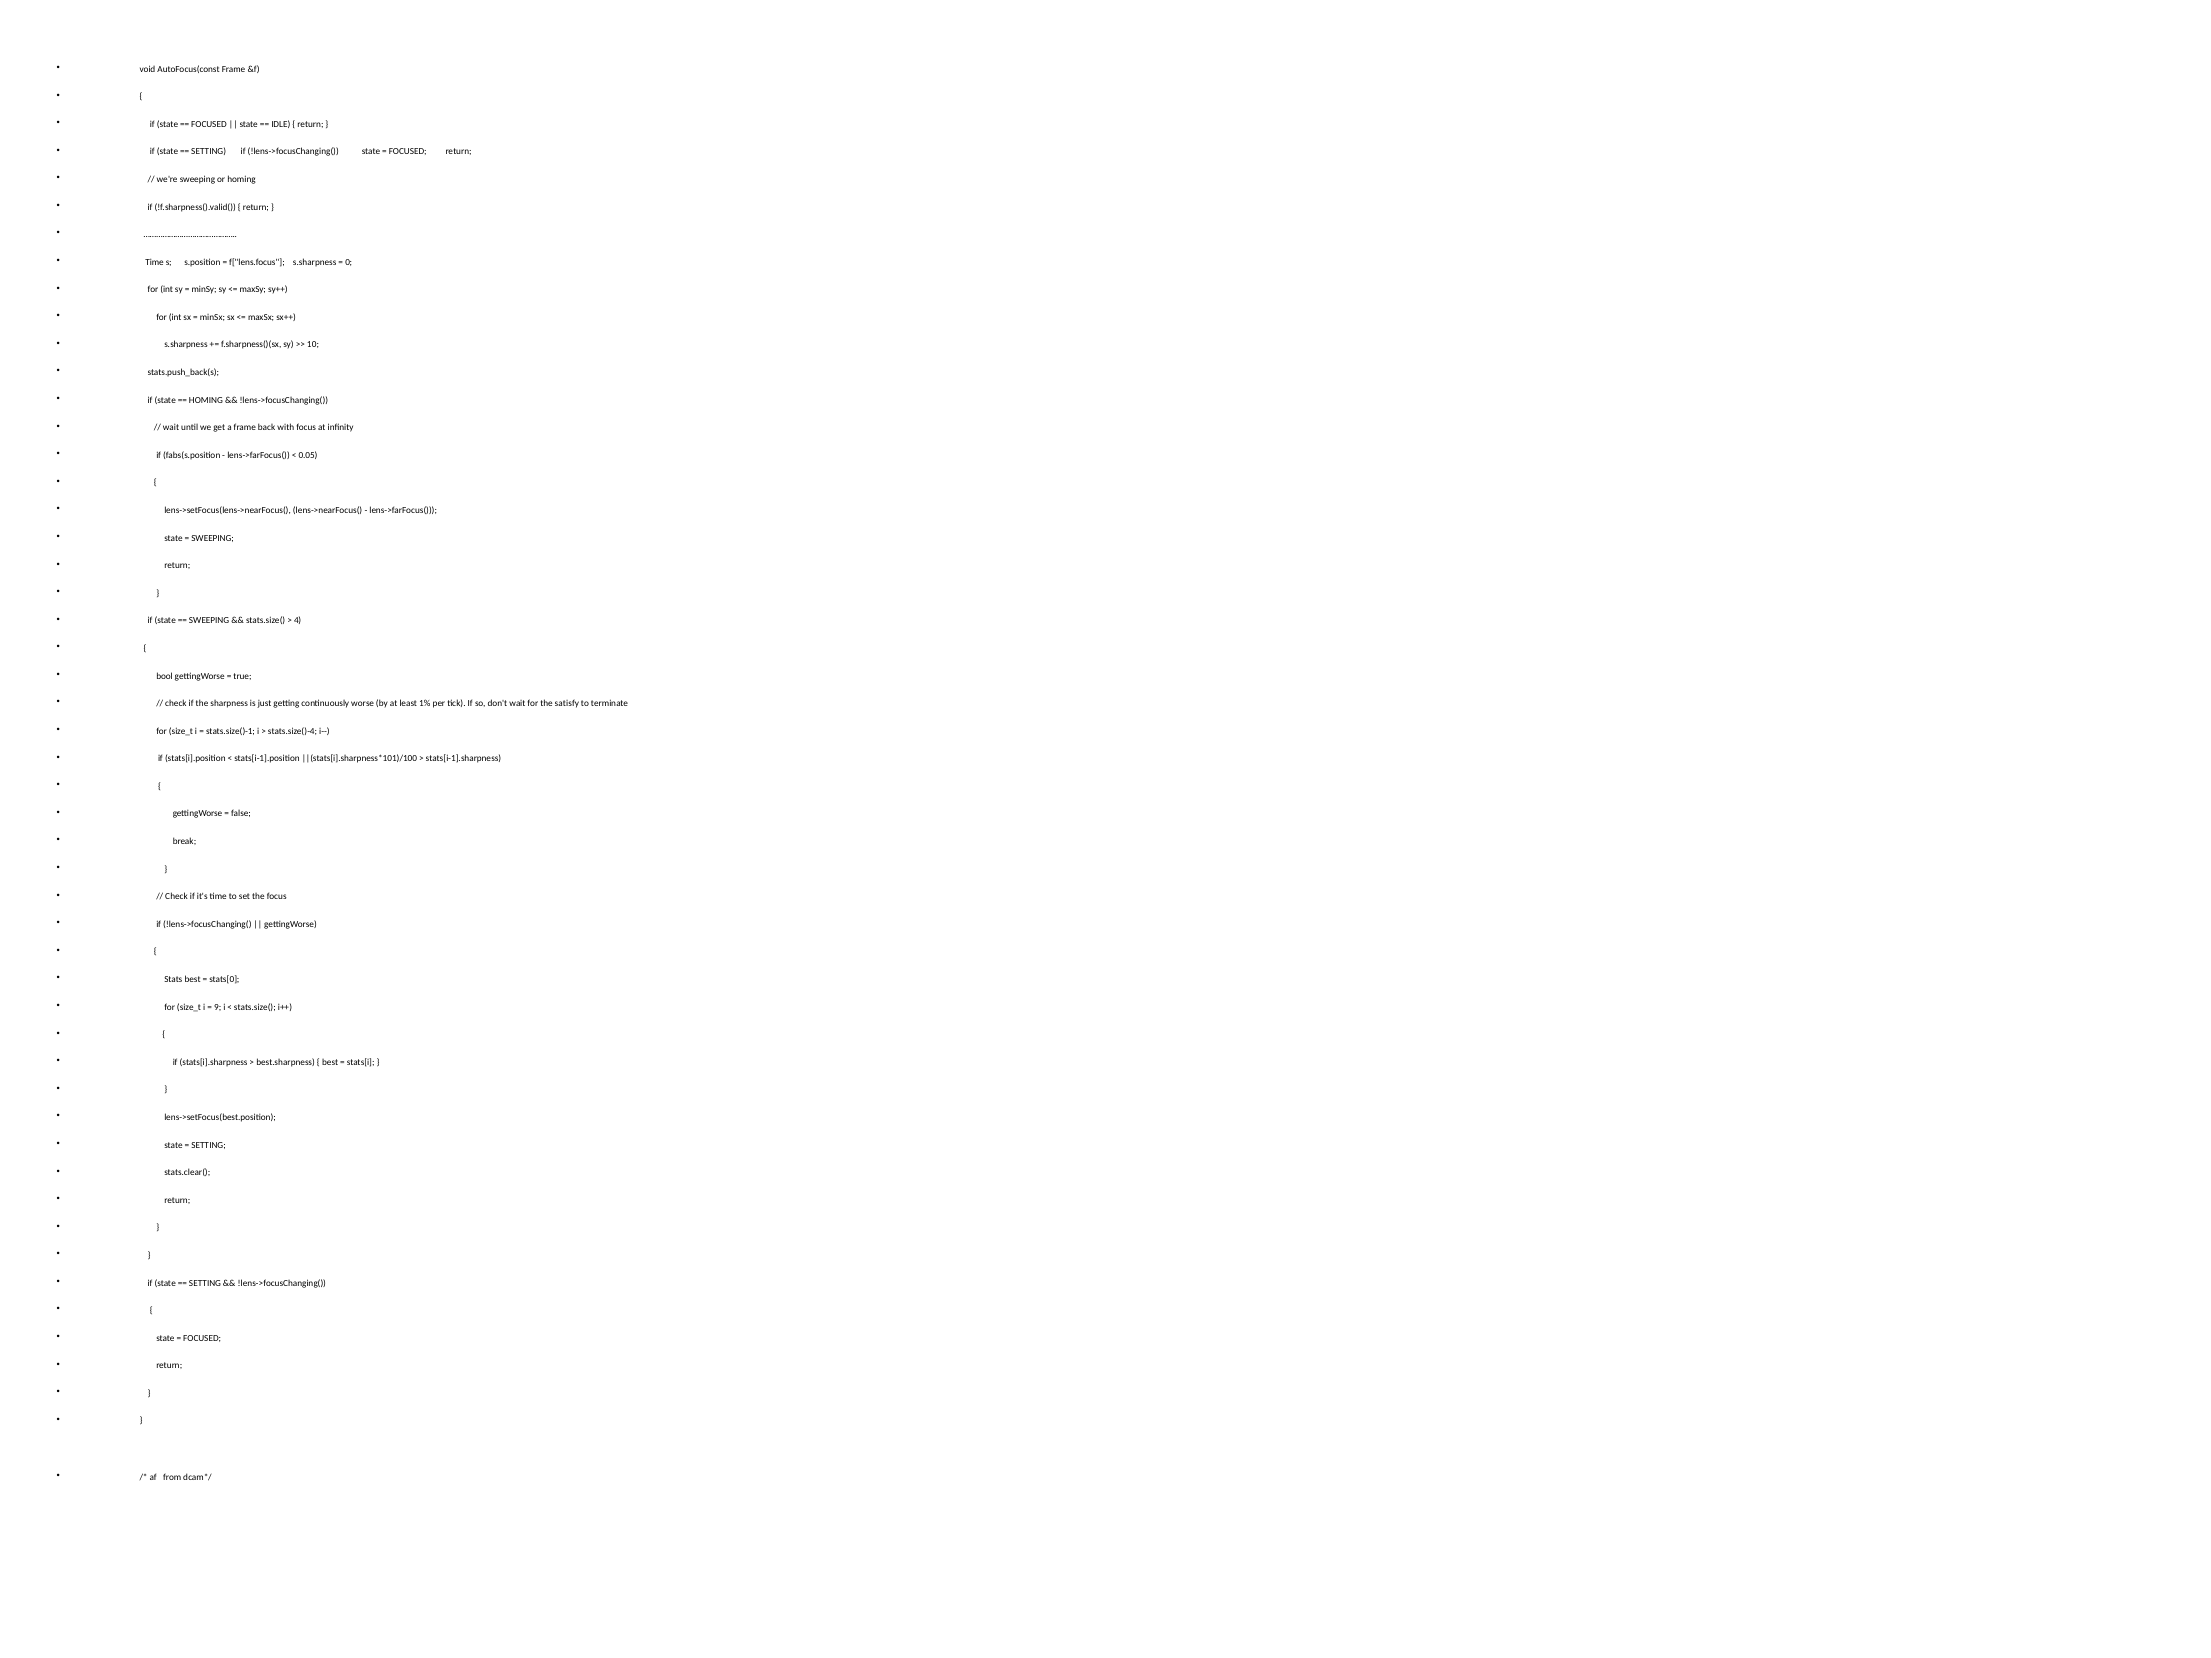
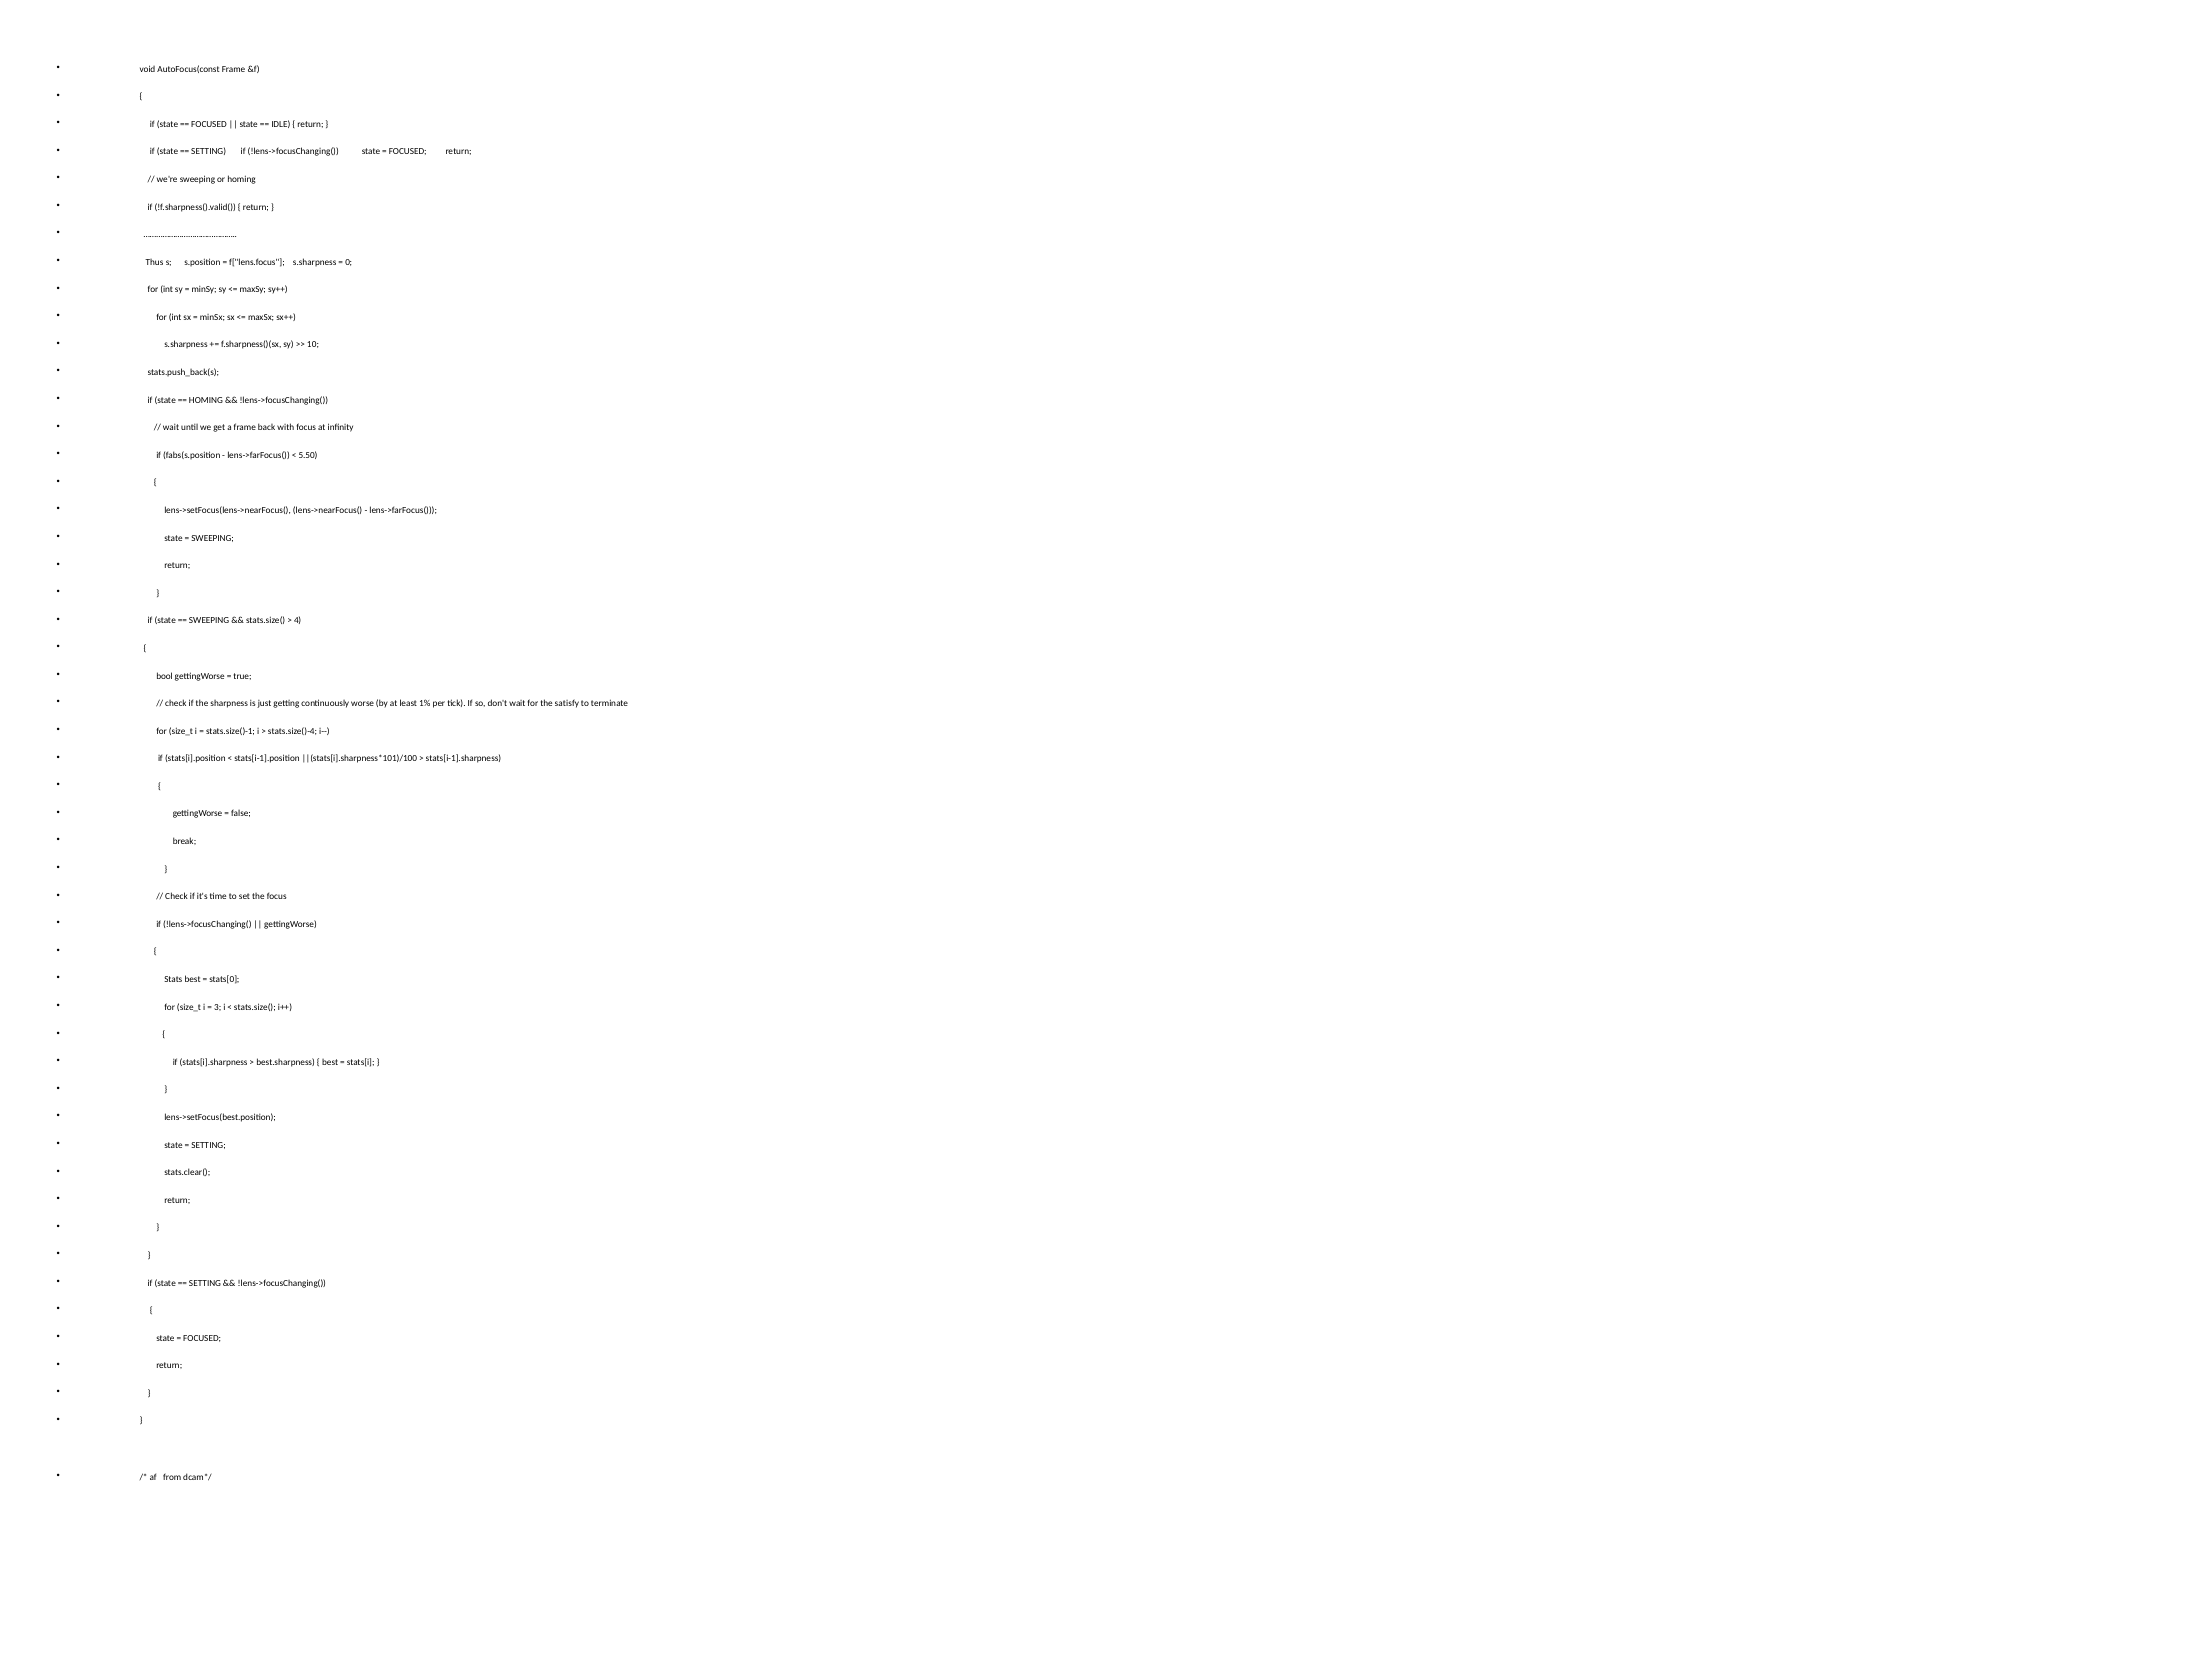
Time at (155, 262): Time -> Thus
0.05: 0.05 -> 5.50
9: 9 -> 3
